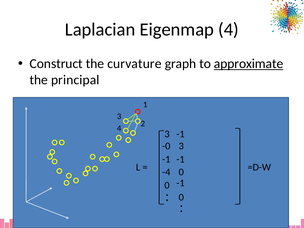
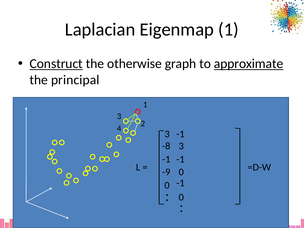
Eigenmap 4: 4 -> 1
Construct underline: none -> present
curvature: curvature -> otherwise
-0: -0 -> -8
-4: -4 -> -9
